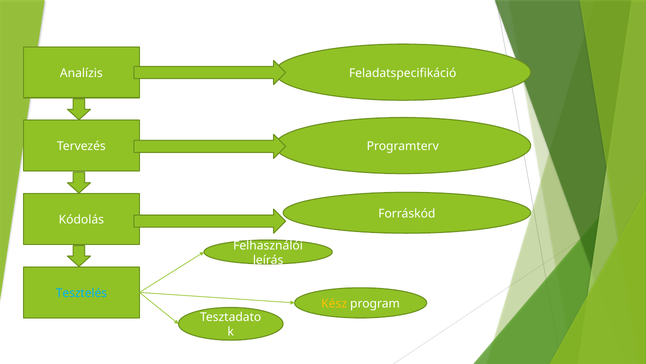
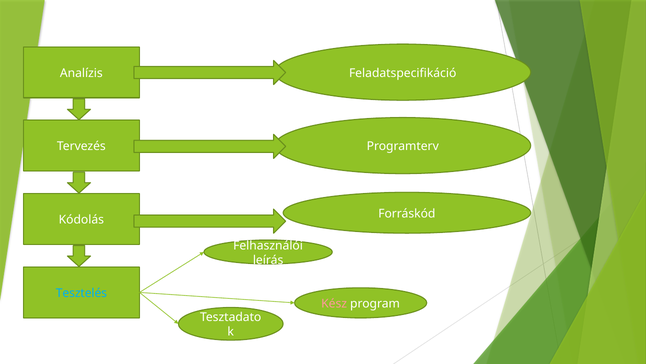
Kész colour: yellow -> pink
